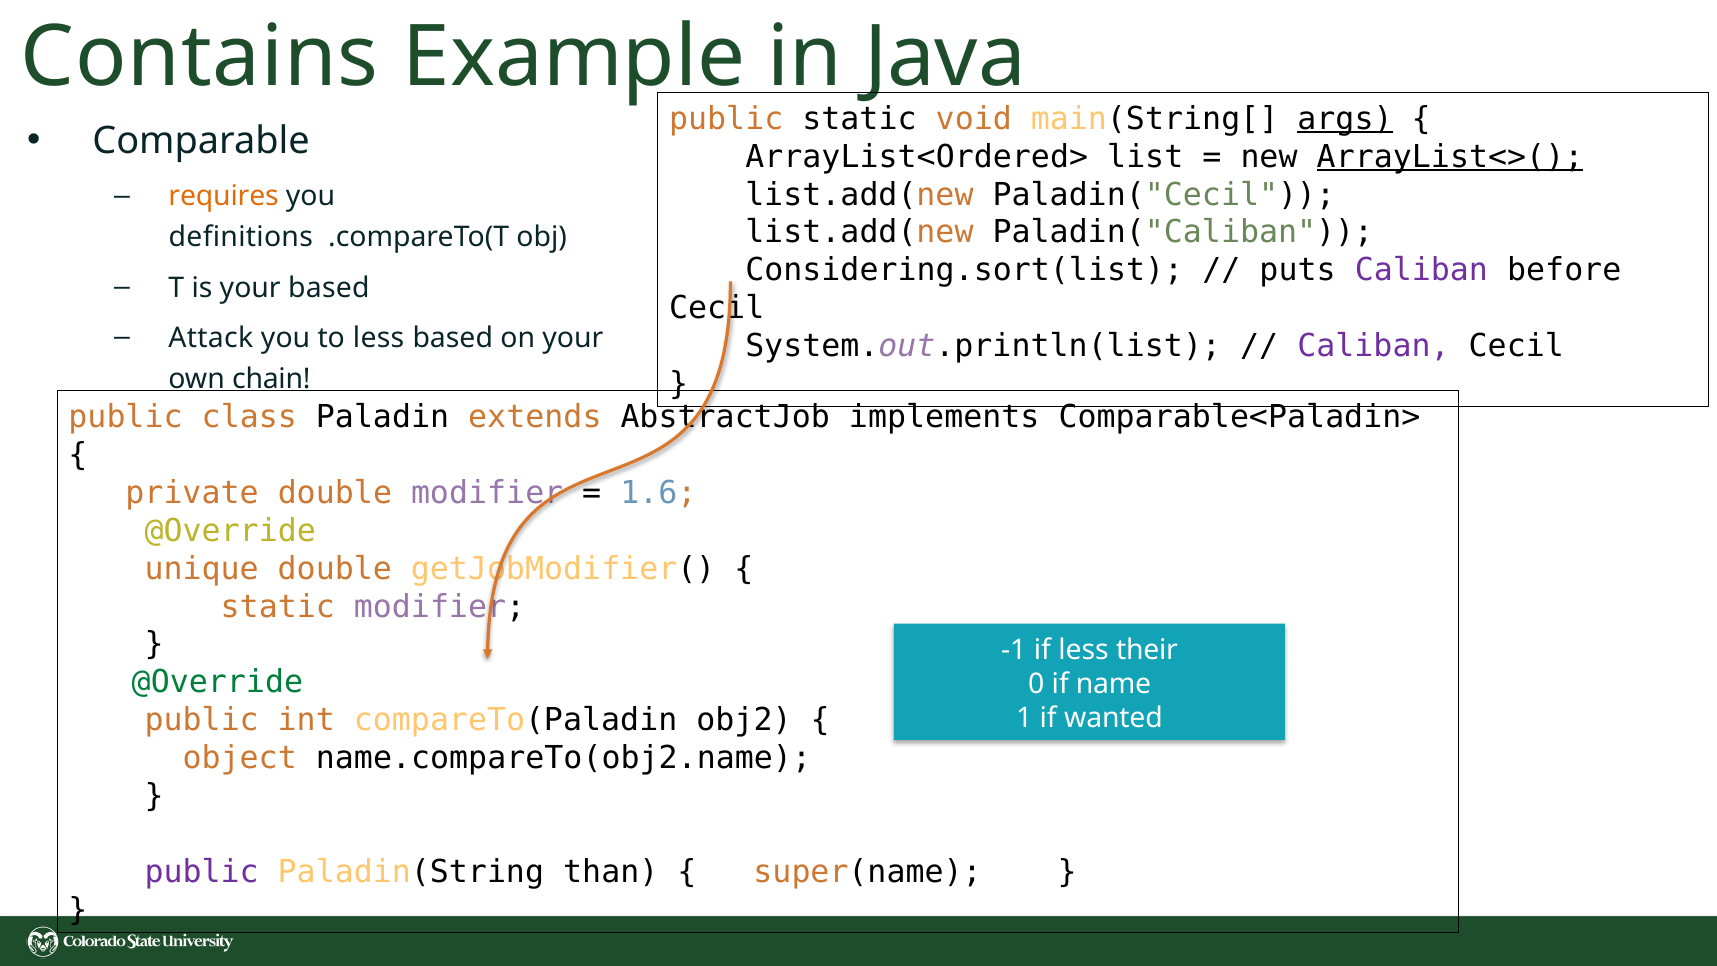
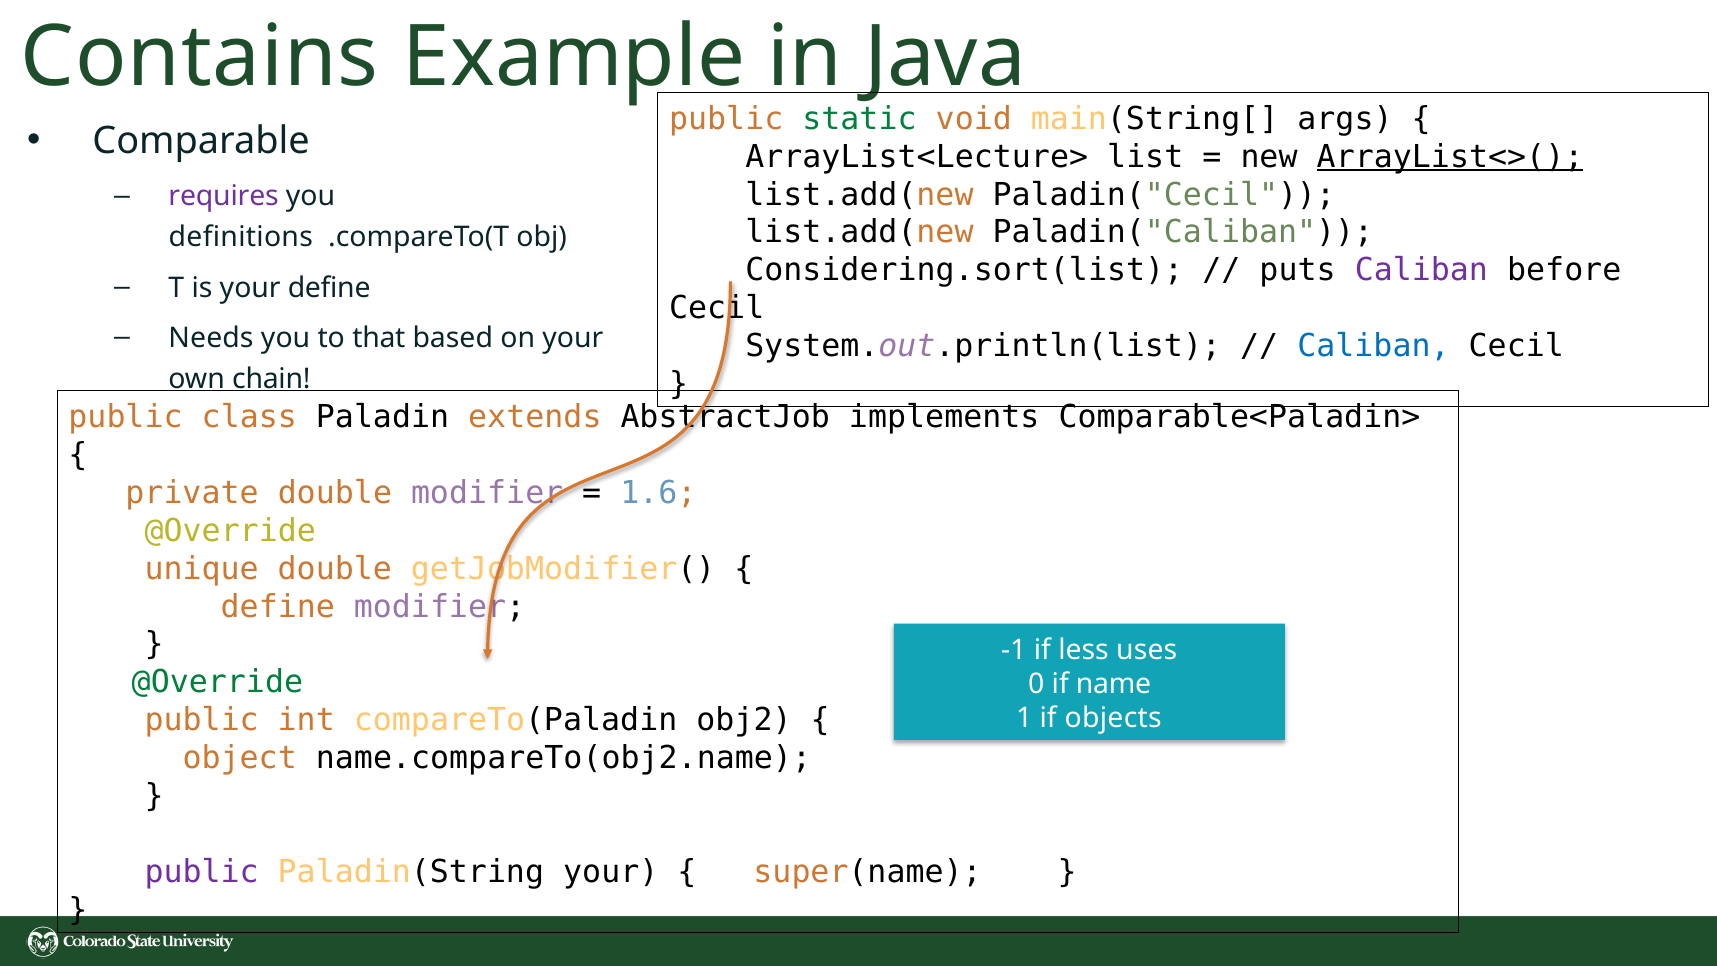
static at (859, 119) colour: black -> green
args underline: present -> none
ArrayList<Ordered>: ArrayList<Ordered> -> ArrayList<Lecture>
requires colour: orange -> purple
your based: based -> define
Attack: Attack -> Needs
to less: less -> that
Caliban at (1373, 346) colour: purple -> blue
static at (278, 607): static -> define
their: their -> uses
wanted: wanted -> objects
Paladin(String than: than -> your
